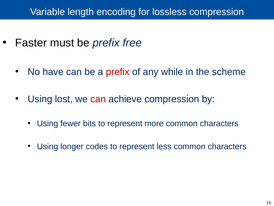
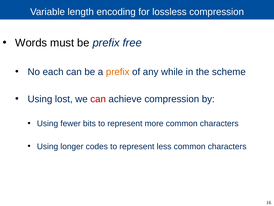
Faster: Faster -> Words
have: have -> each
prefix at (118, 72) colour: red -> orange
